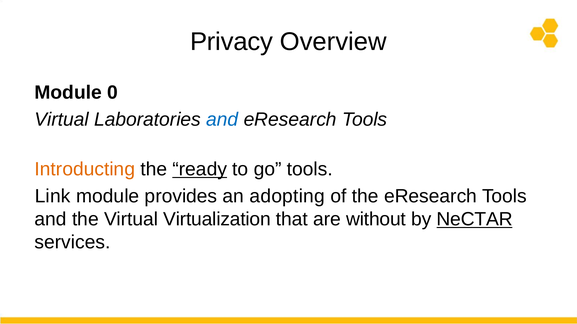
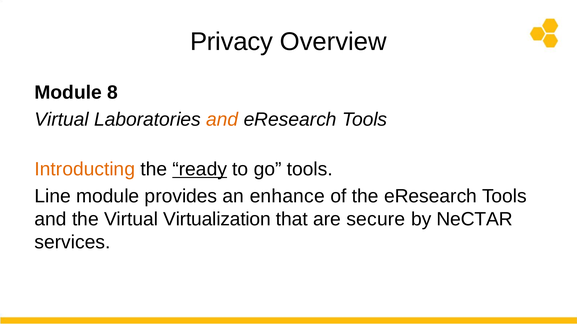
0: 0 -> 8
and at (222, 120) colour: blue -> orange
Link: Link -> Line
adopting: adopting -> enhance
without: without -> secure
NeCTAR underline: present -> none
